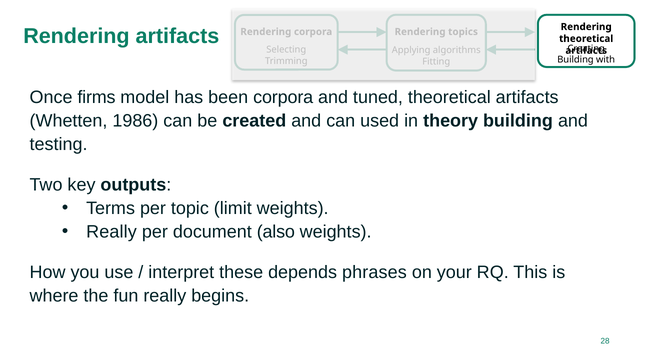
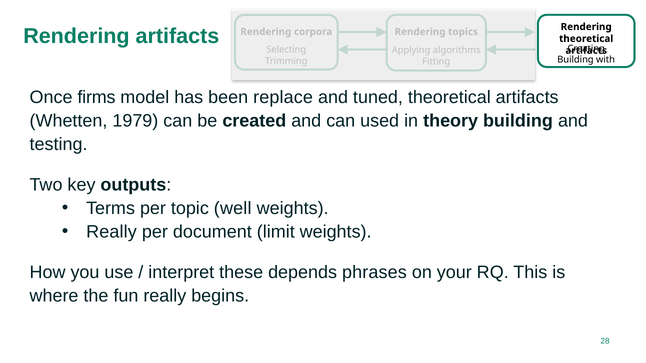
been corpora: corpora -> replace
1986: 1986 -> 1979
limit: limit -> well
also: also -> limit
